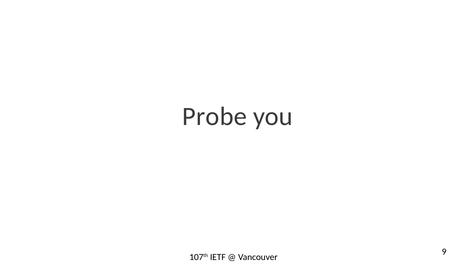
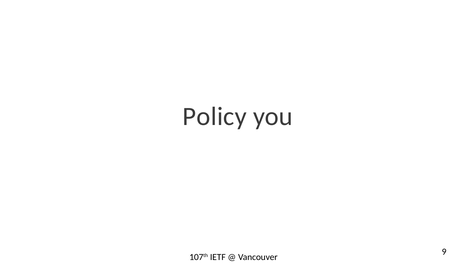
Probe: Probe -> Policy
